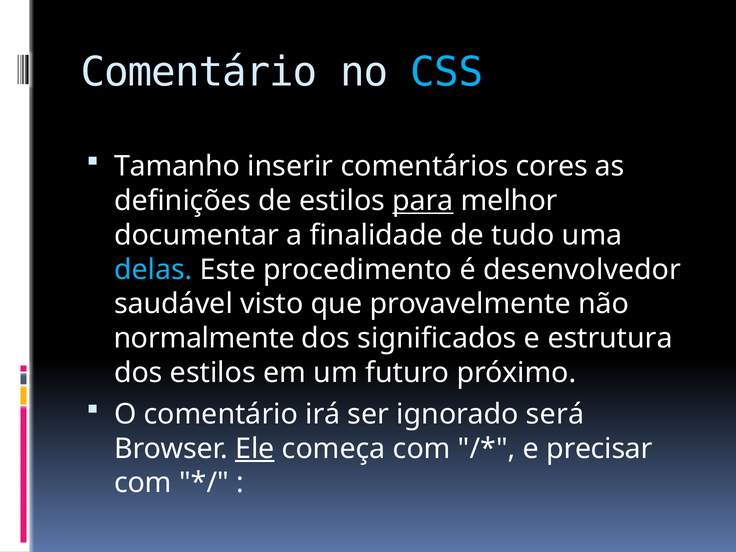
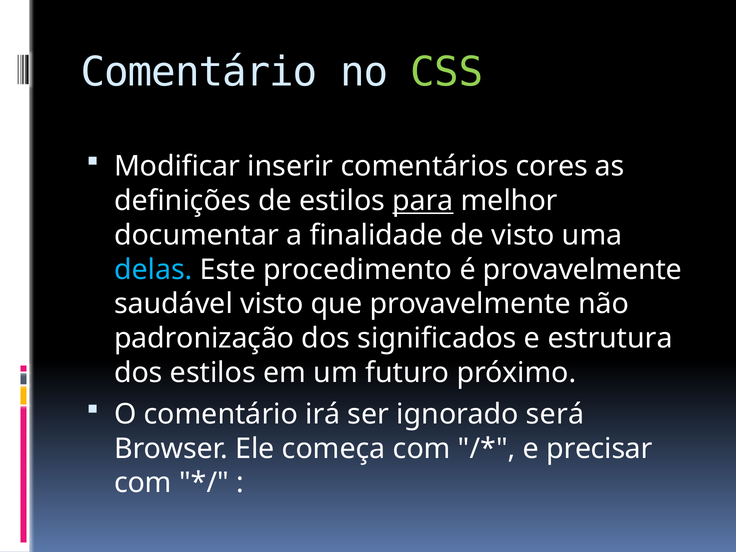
CSS colour: light blue -> light green
Tamanho: Tamanho -> Modificar
de tudo: tudo -> visto
é desenvolvedor: desenvolvedor -> provavelmente
normalmente: normalmente -> padronização
Ele underline: present -> none
